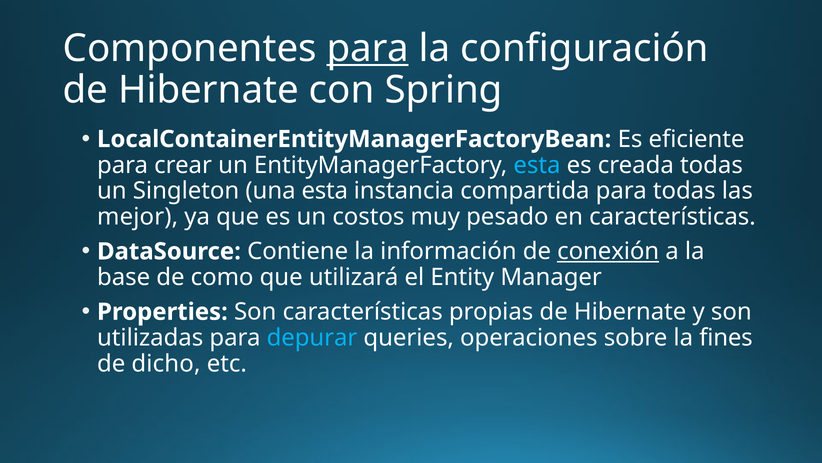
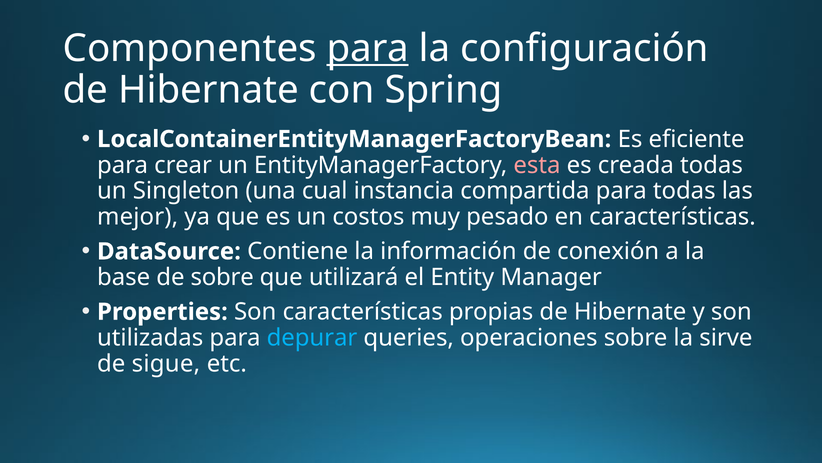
esta at (537, 165) colour: light blue -> pink
una esta: esta -> cual
conexión underline: present -> none
de como: como -> sobre
fines: fines -> sirve
dicho: dicho -> sigue
